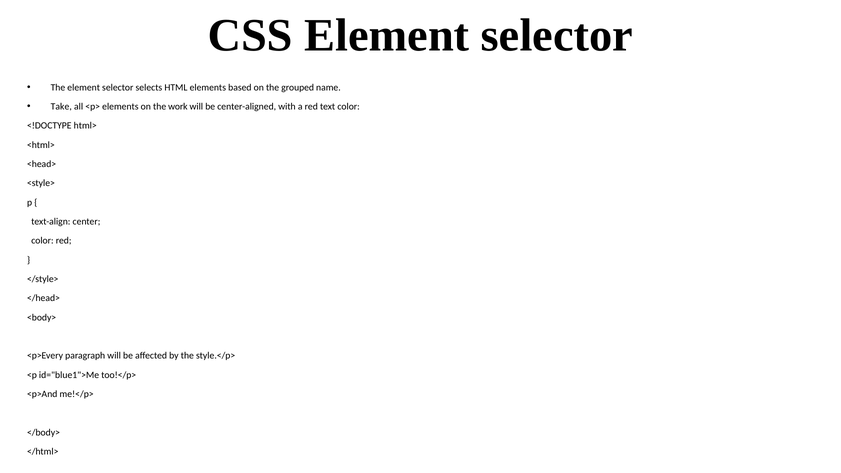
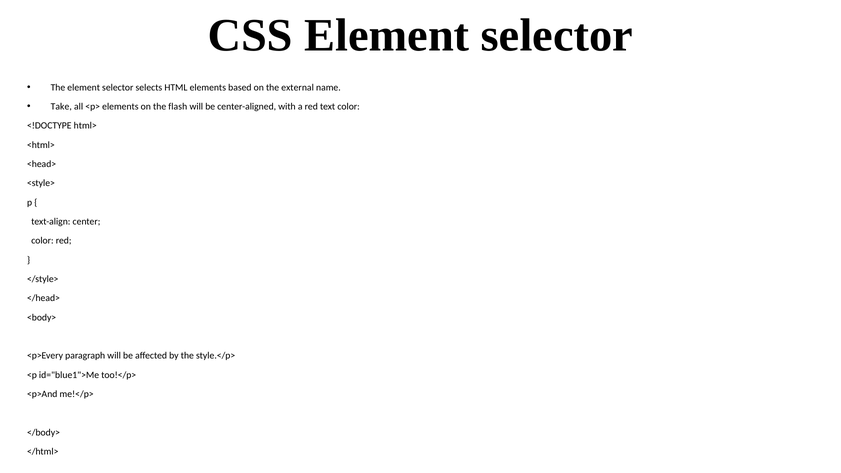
grouped: grouped -> external
work: work -> flash
